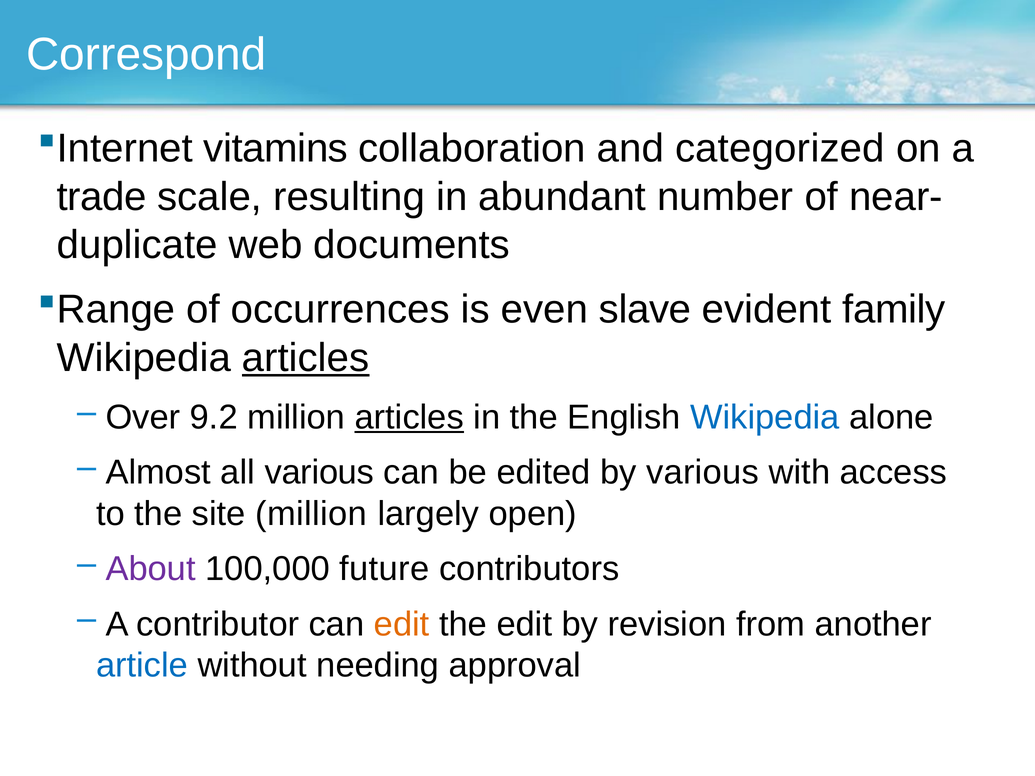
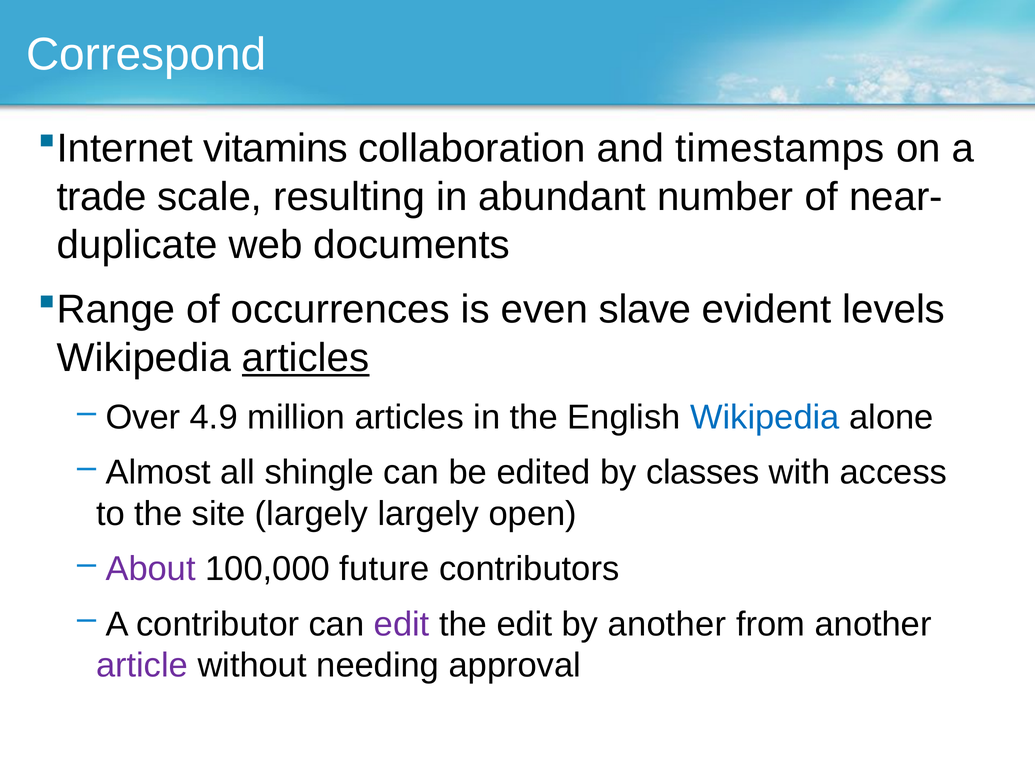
categorized: categorized -> timestamps
family: family -> levels
9.2: 9.2 -> 4.9
articles at (409, 417) underline: present -> none
all various: various -> shingle
by various: various -> classes
site million: million -> largely
edit at (402, 624) colour: orange -> purple
by revision: revision -> another
article colour: blue -> purple
